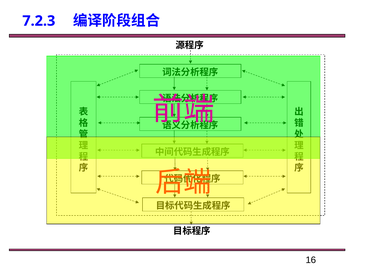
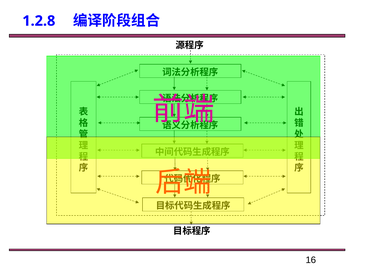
7.2.3: 7.2.3 -> 1.2.8
